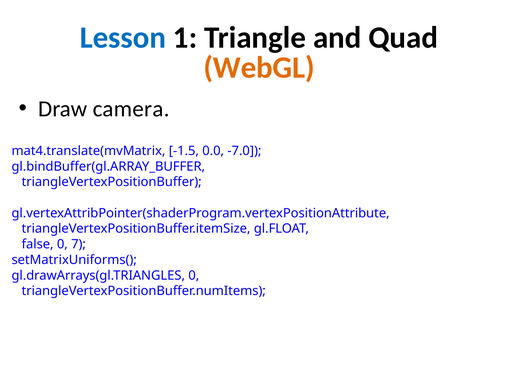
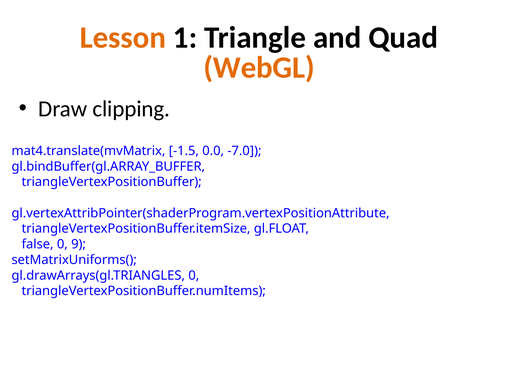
Lesson colour: blue -> orange
camera: camera -> clipping
7: 7 -> 9
